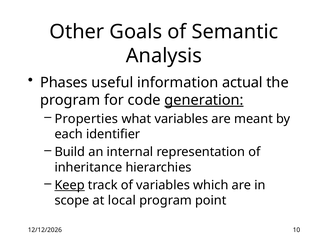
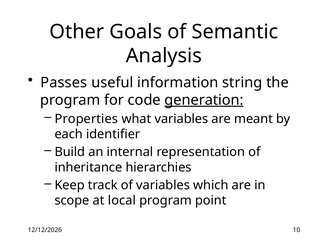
Phases: Phases -> Passes
actual: actual -> string
Keep underline: present -> none
